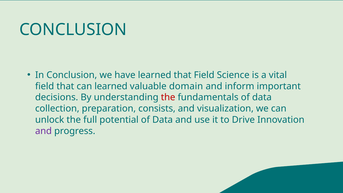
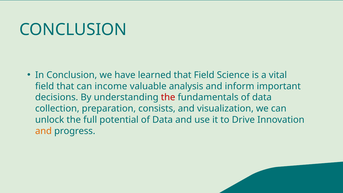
can learned: learned -> income
domain: domain -> analysis
and at (43, 131) colour: purple -> orange
